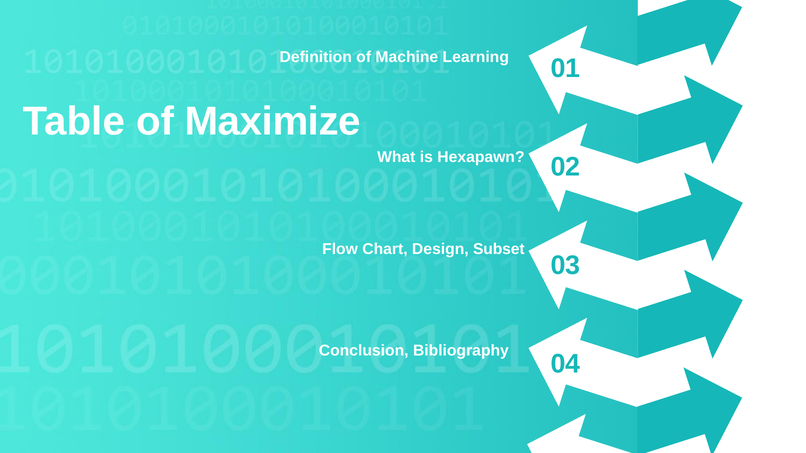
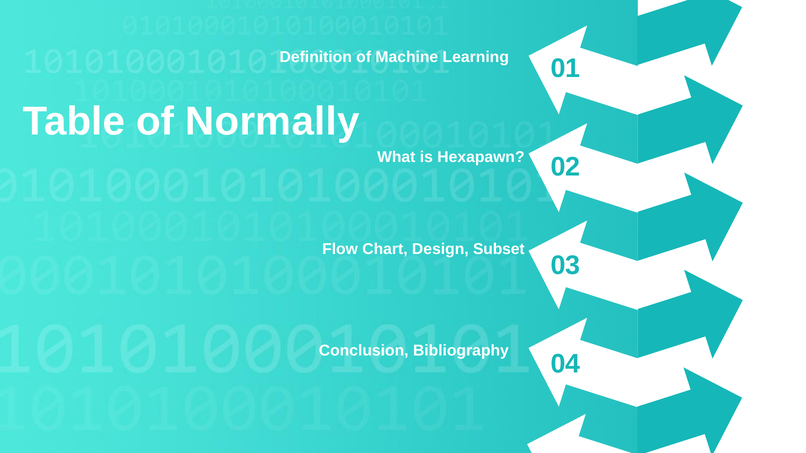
Maximize: Maximize -> Normally
